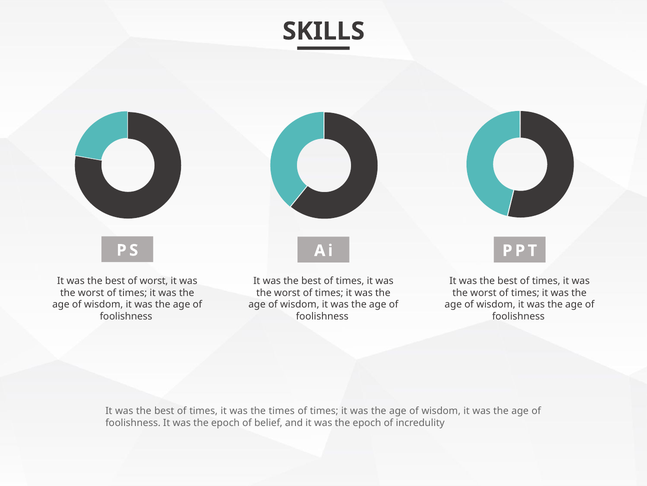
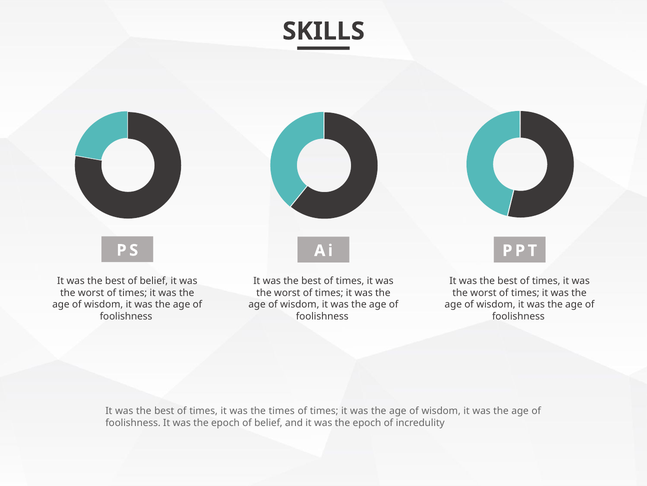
best of worst: worst -> belief
